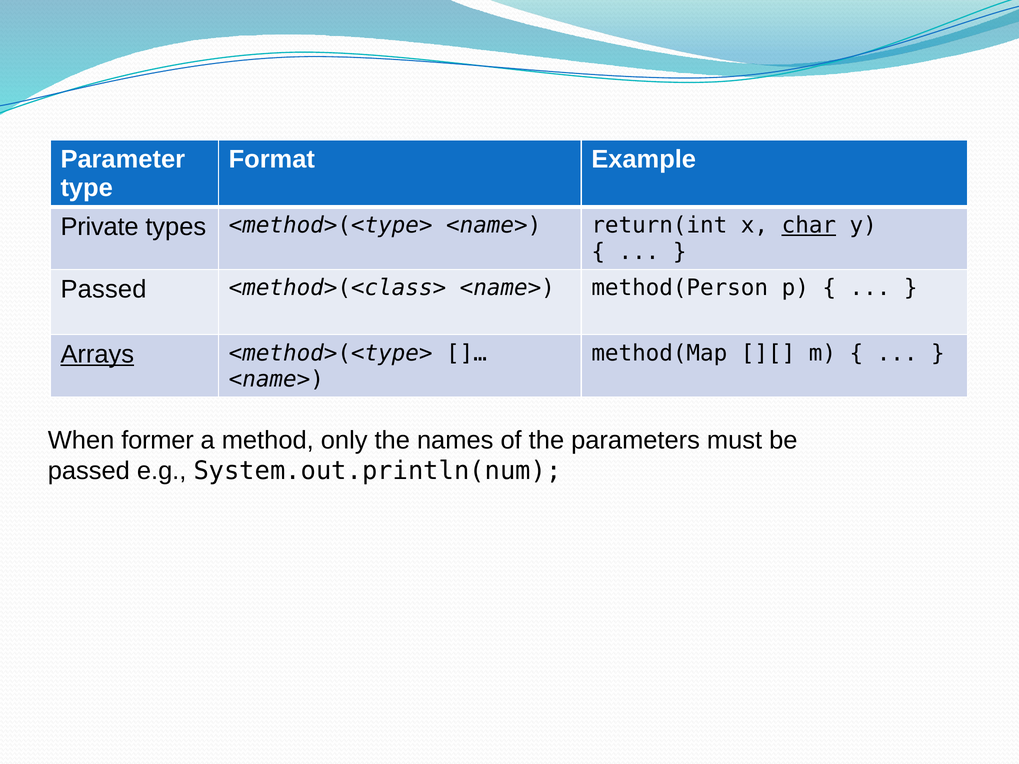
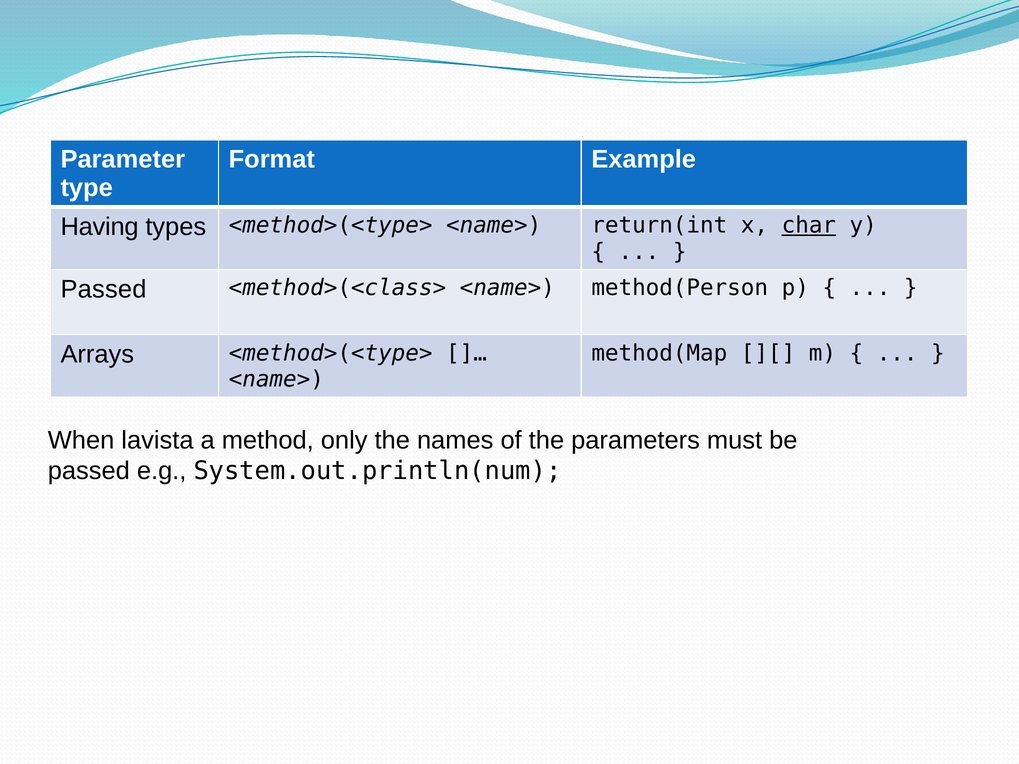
Private: Private -> Having
Arrays underline: present -> none
former: former -> lavista
